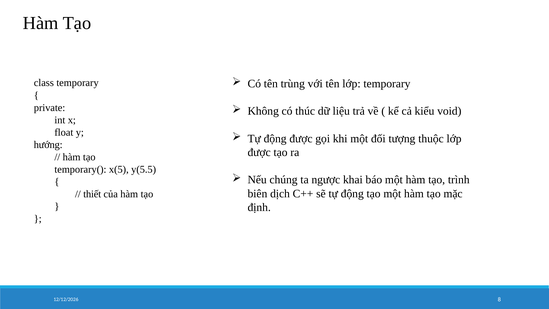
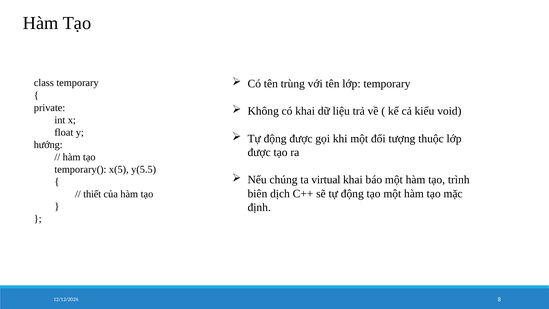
có thúc: thúc -> khai
ngược: ngược -> virtual
